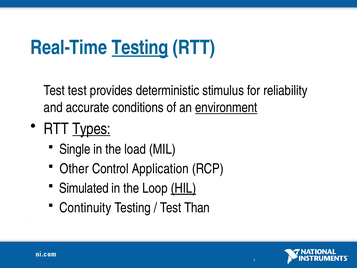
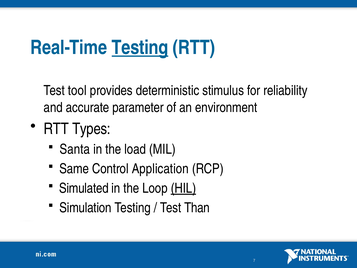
Test test: test -> tool
conditions: conditions -> parameter
environment underline: present -> none
Types underline: present -> none
Single: Single -> Santa
Other: Other -> Same
Continuity: Continuity -> Simulation
